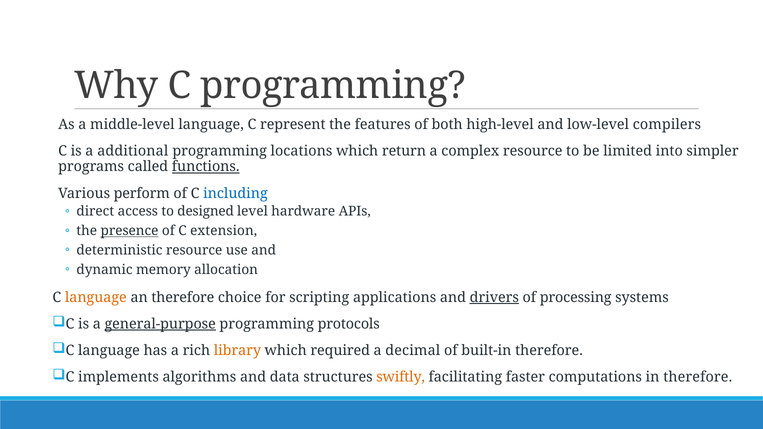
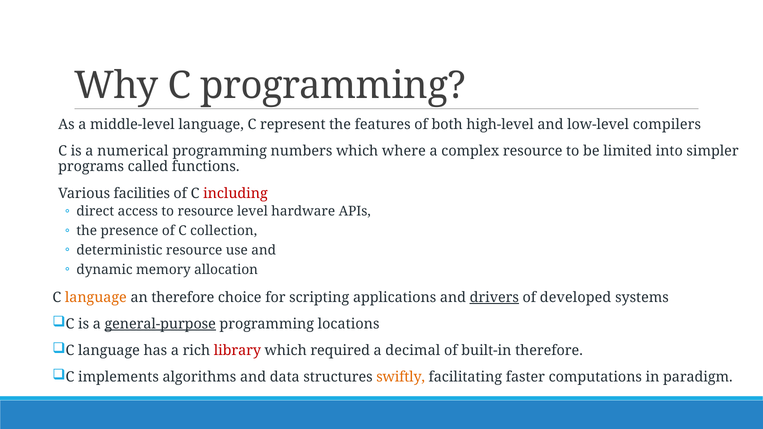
additional: additional -> numerical
locations: locations -> numbers
return: return -> where
functions underline: present -> none
perform: perform -> facilities
including colour: blue -> red
to designed: designed -> resource
presence underline: present -> none
extension: extension -> collection
processing: processing -> developed
protocols: protocols -> locations
library colour: orange -> red
in therefore: therefore -> paradigm
